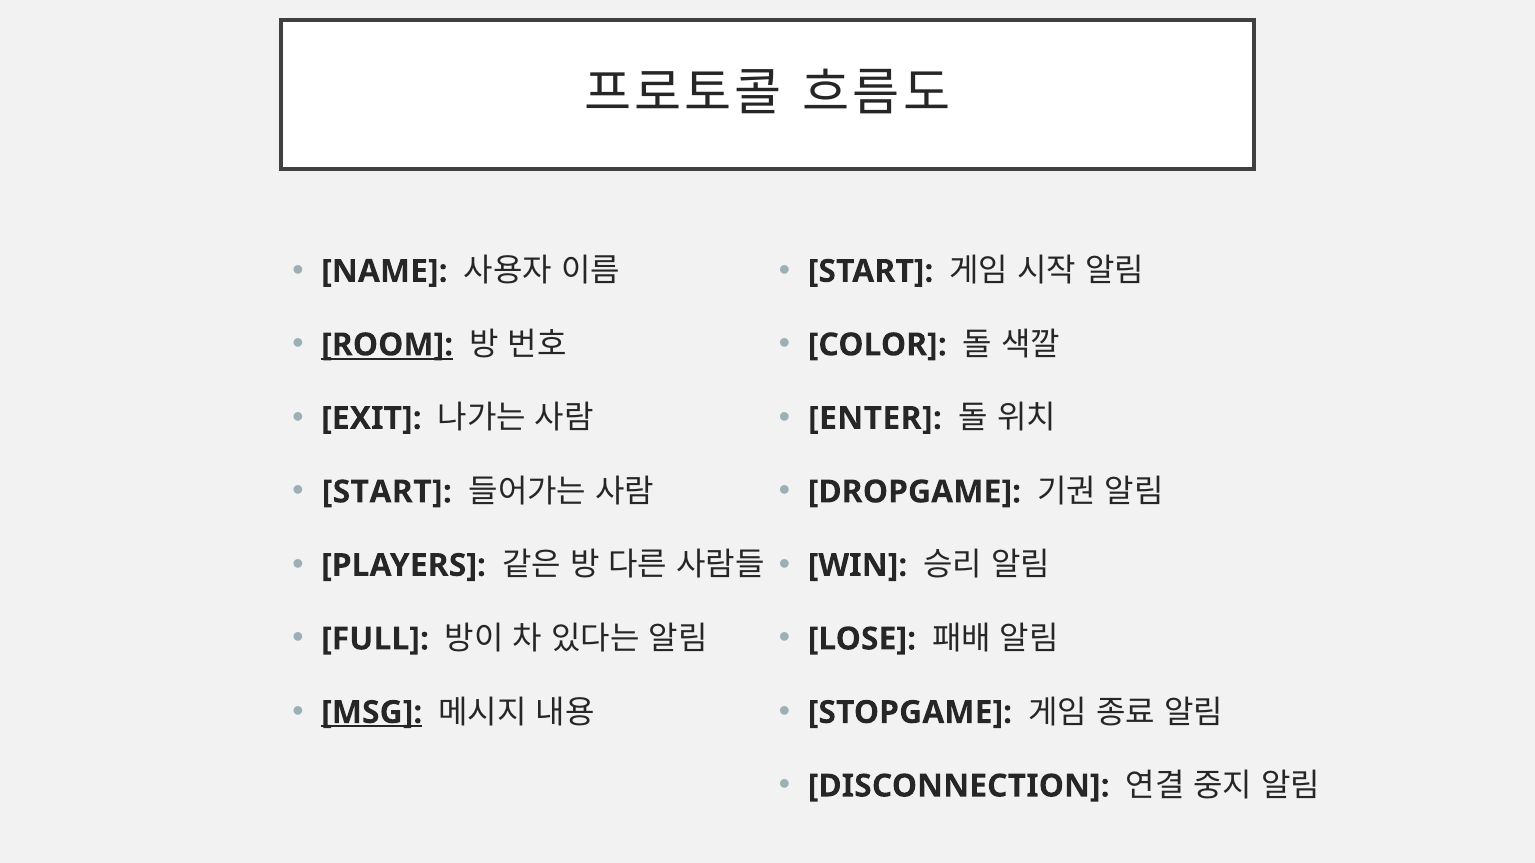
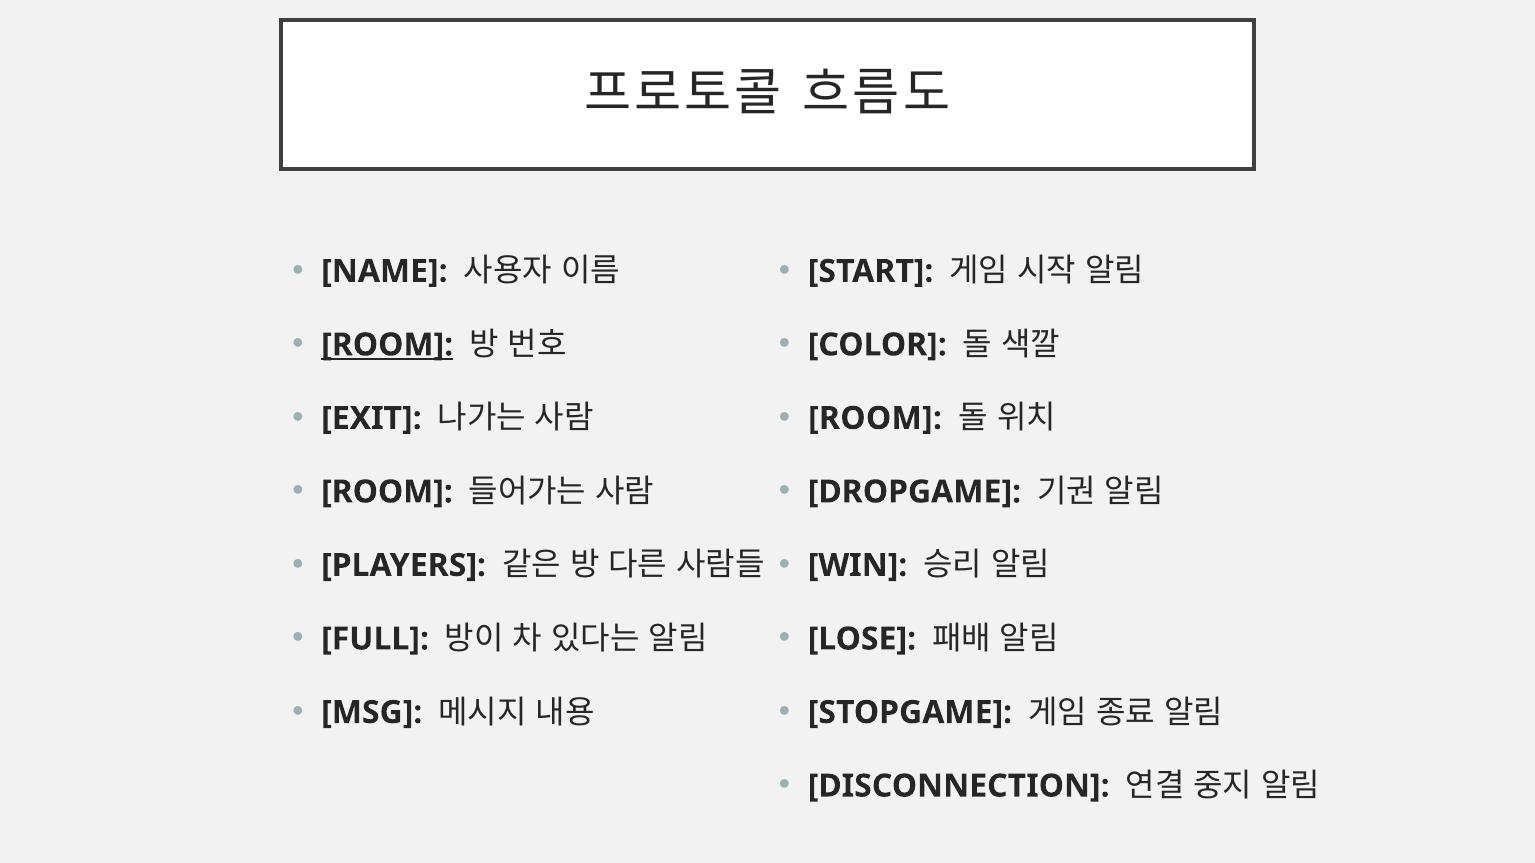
ENTER at (875, 419): ENTER -> ROOM
START at (387, 492): START -> ROOM
MSG underline: present -> none
